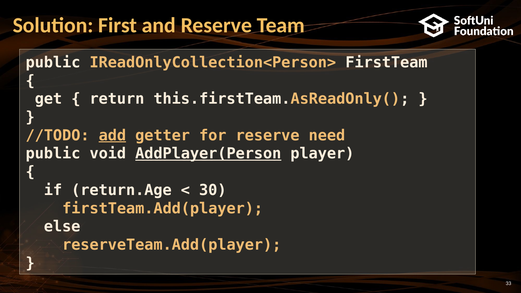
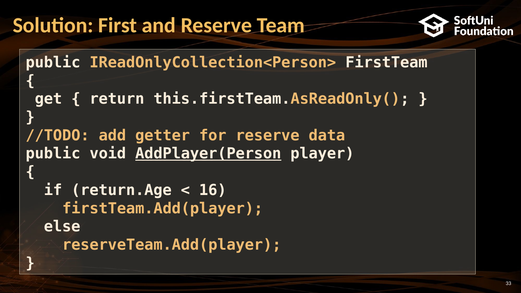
add underline: present -> none
need: need -> data
30: 30 -> 16
